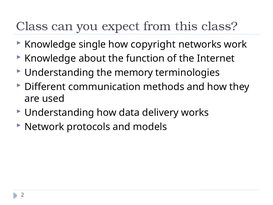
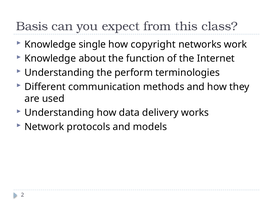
Class at (32, 26): Class -> Basis
memory: memory -> perform
